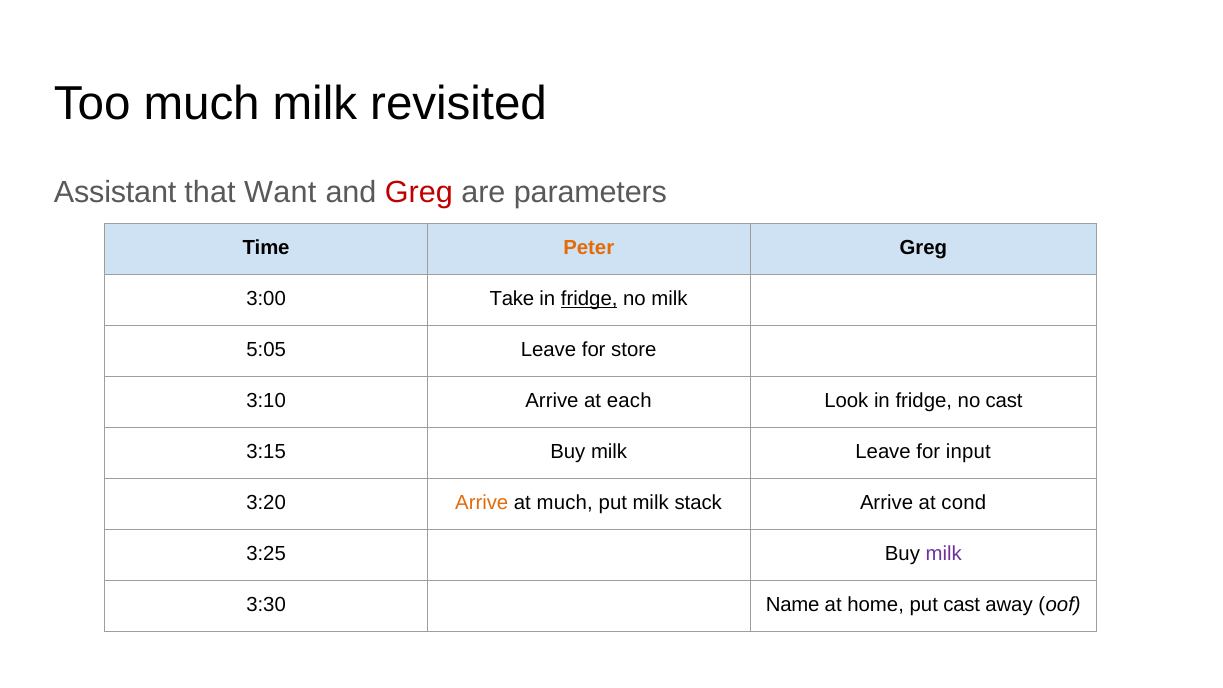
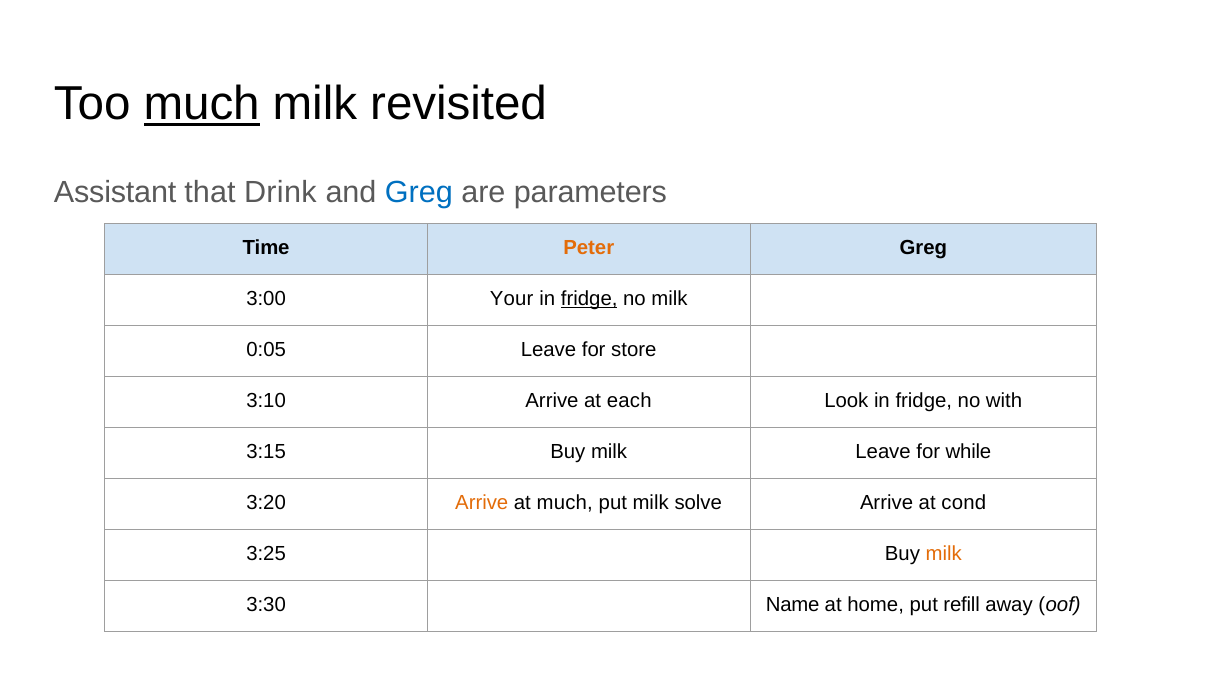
much at (202, 104) underline: none -> present
Want: Want -> Drink
Greg at (419, 192) colour: red -> blue
Take: Take -> Your
5:05: 5:05 -> 0:05
no cast: cast -> with
input: input -> while
stack: stack -> solve
milk at (944, 554) colour: purple -> orange
put cast: cast -> refill
